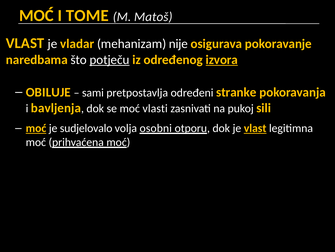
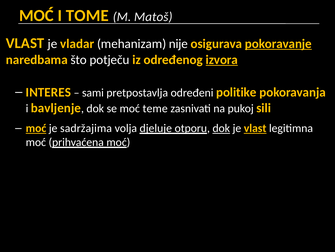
pokoravanje underline: none -> present
potječu underline: present -> none
OBILUJE: OBILUJE -> INTERES
stranke: stranke -> politike
bavljenja: bavljenja -> bavljenje
vlasti: vlasti -> teme
sudjelovalo: sudjelovalo -> sadržajima
osobni: osobni -> djeluje
dok at (221, 128) underline: none -> present
